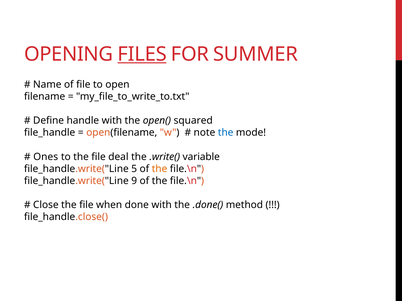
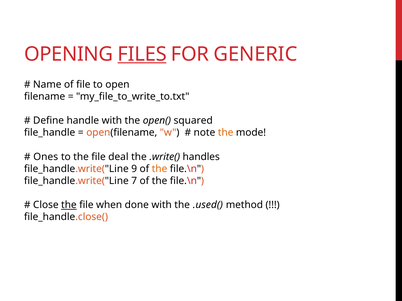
SUMMER: SUMMER -> GENERIC
the at (226, 133) colour: blue -> orange
variable: variable -> handles
5: 5 -> 9
9: 9 -> 7
the at (69, 205) underline: none -> present
.done(: .done( -> .used(
